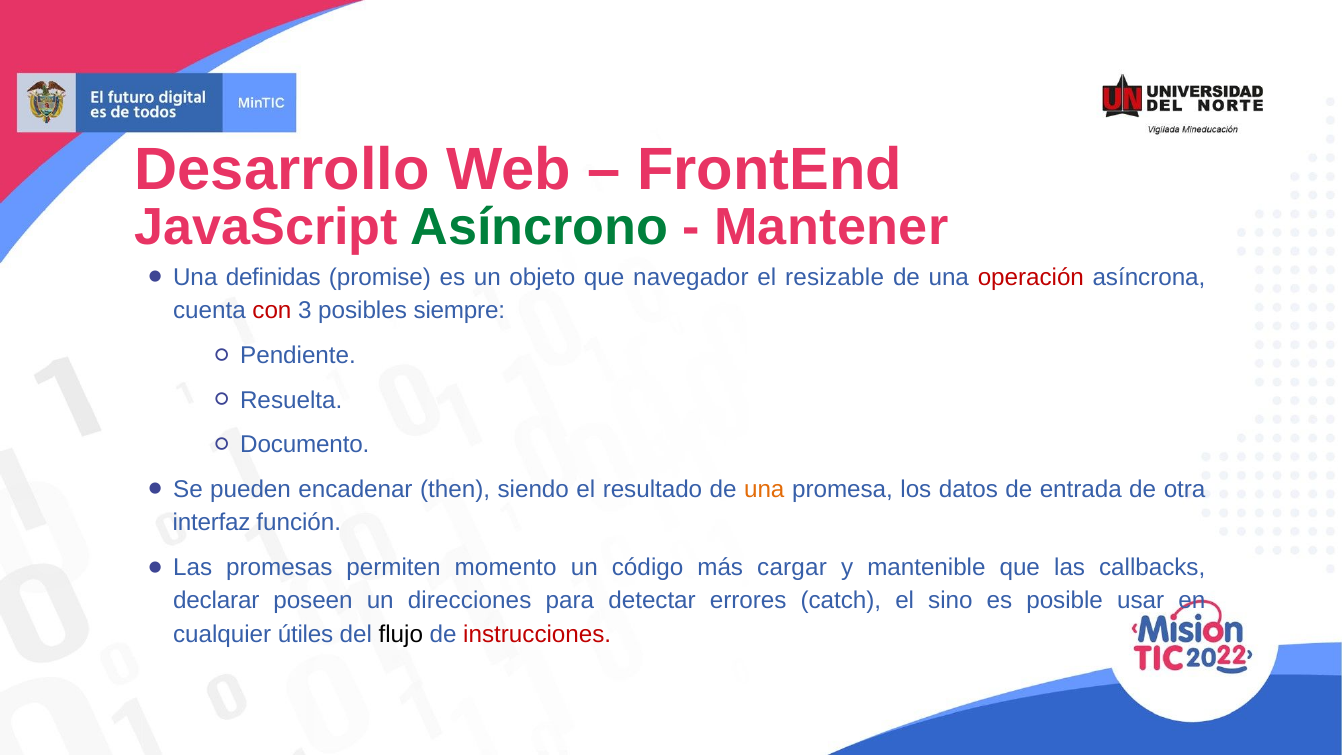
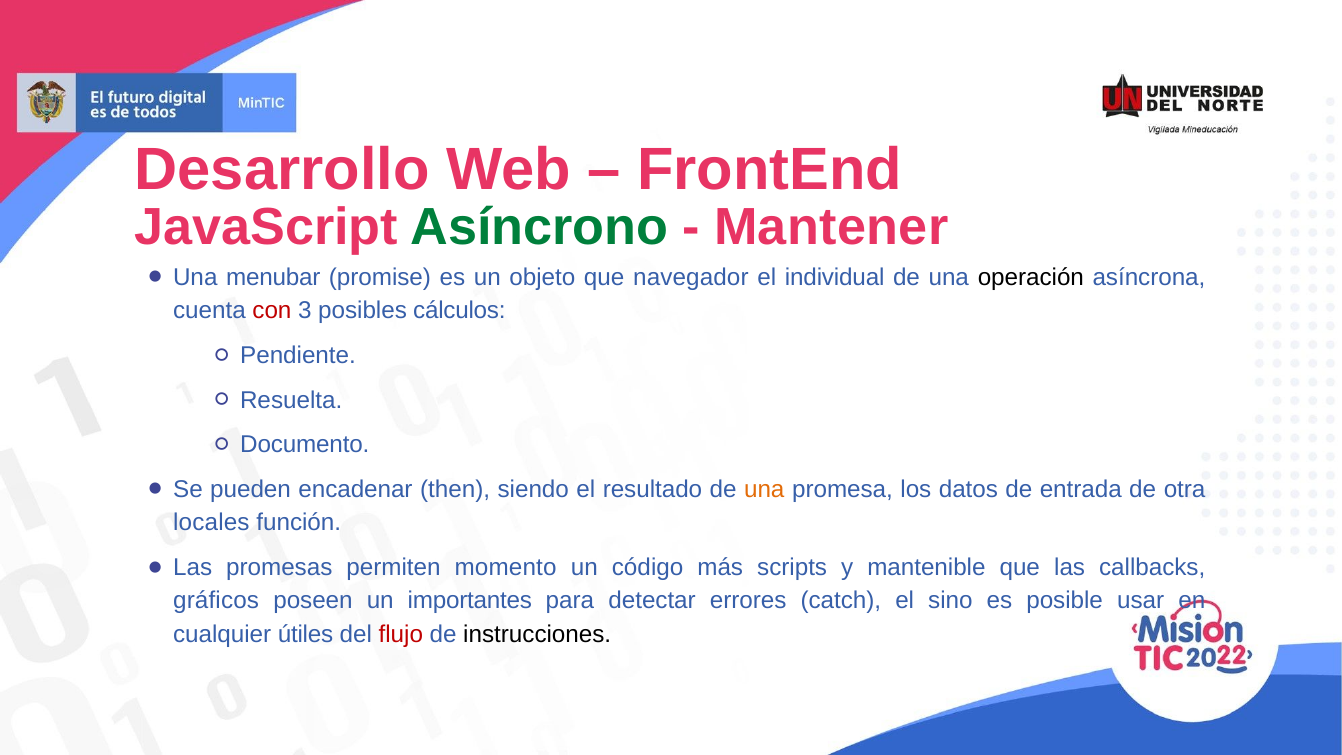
definidas: definidas -> menubar
resizable: resizable -> individual
operación colour: red -> black
siempre: siempre -> cálculos
interfaz: interfaz -> locales
cargar: cargar -> scripts
declarar: declarar -> gráficos
direcciones: direcciones -> importantes
flujo colour: black -> red
instrucciones colour: red -> black
